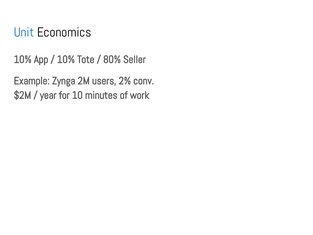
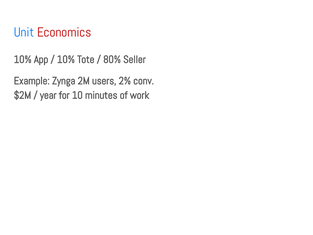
Economics colour: black -> red
